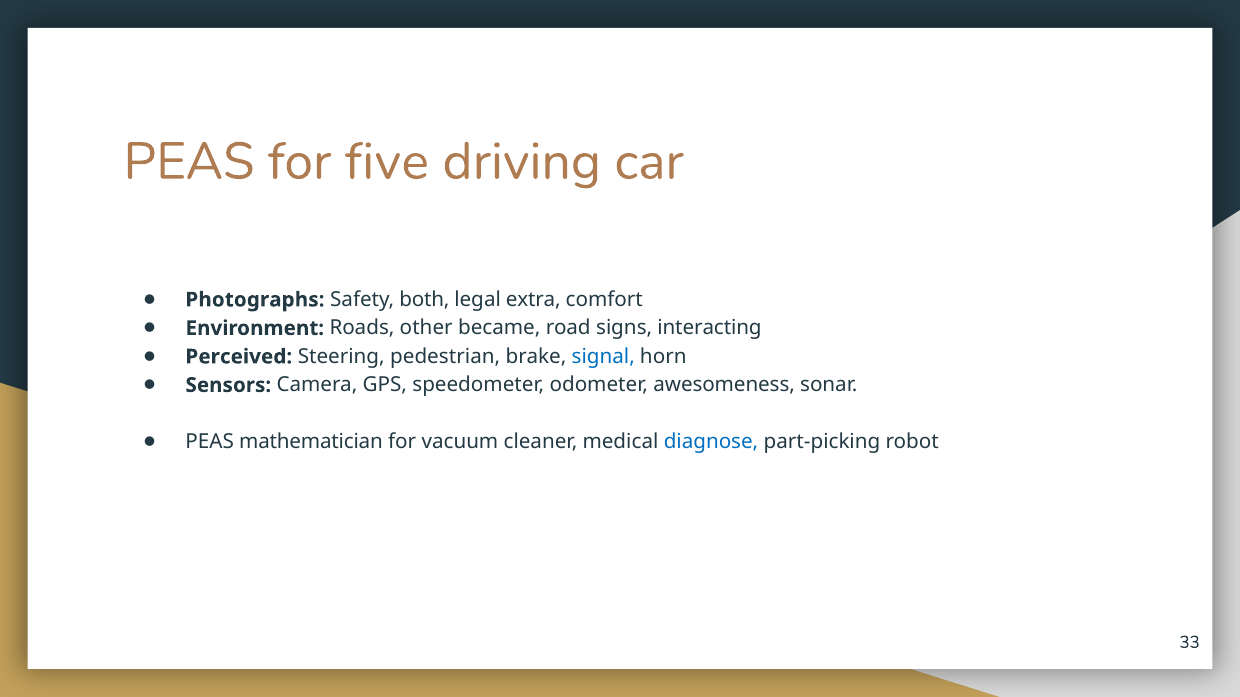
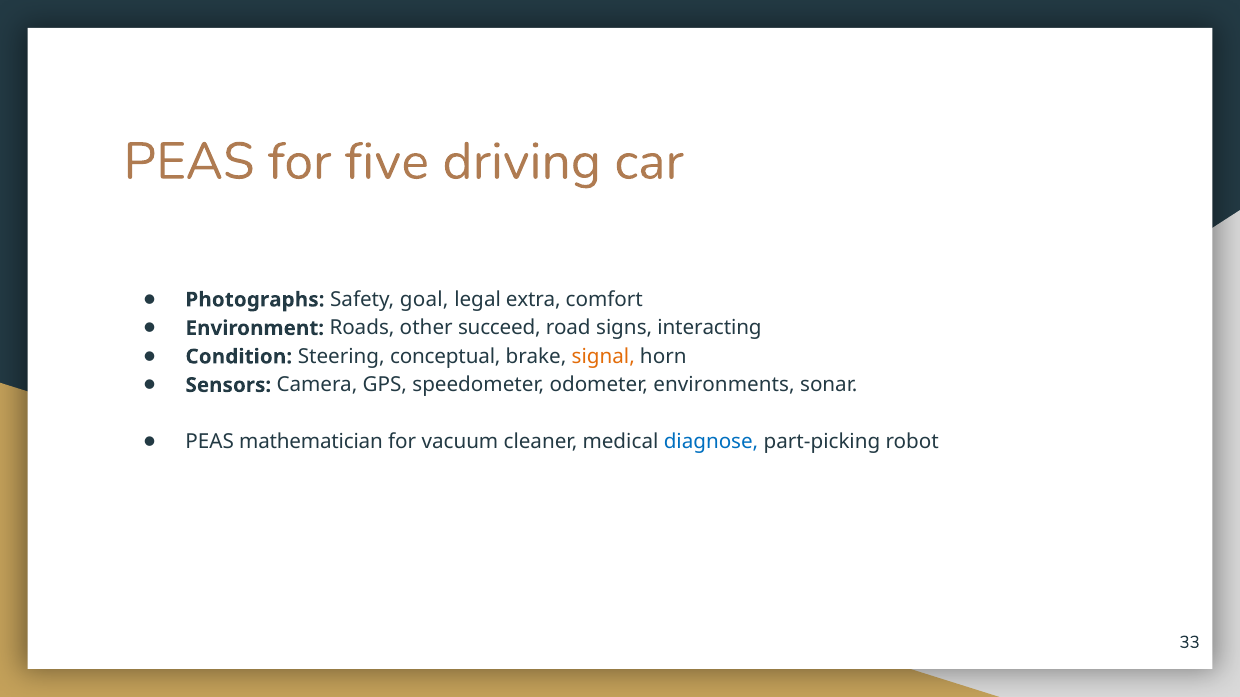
both: both -> goal
became: became -> succeed
Perceived: Perceived -> Condition
pedestrian: pedestrian -> conceptual
signal colour: blue -> orange
awesomeness: awesomeness -> environments
